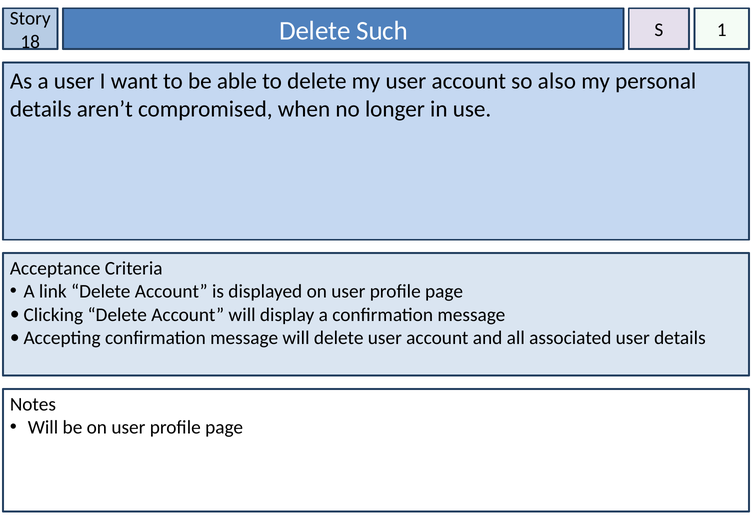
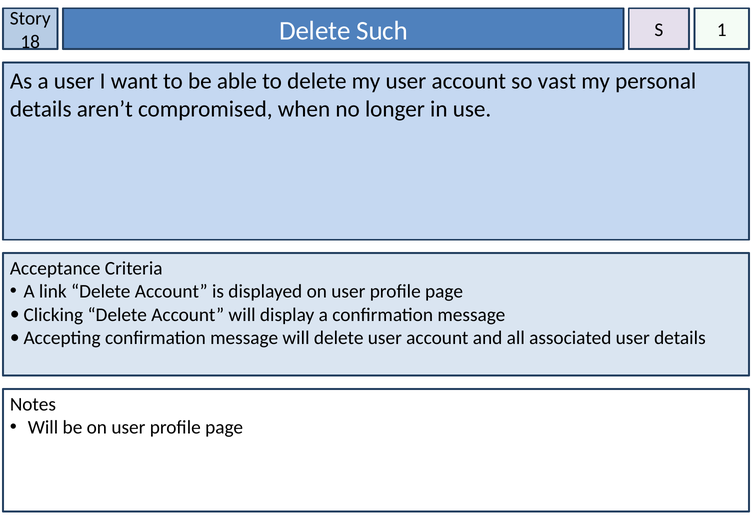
also: also -> vast
